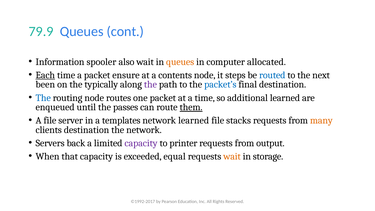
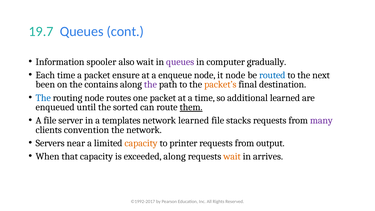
79.9: 79.9 -> 19.7
queues at (180, 62) colour: orange -> purple
allocated: allocated -> gradually
Each underline: present -> none
contents: contents -> enqueue
it steps: steps -> node
typically: typically -> contains
packet’s colour: blue -> orange
passes: passes -> sorted
many colour: orange -> purple
clients destination: destination -> convention
back: back -> near
capacity at (141, 143) colour: purple -> orange
exceeded equal: equal -> along
storage: storage -> arrives
